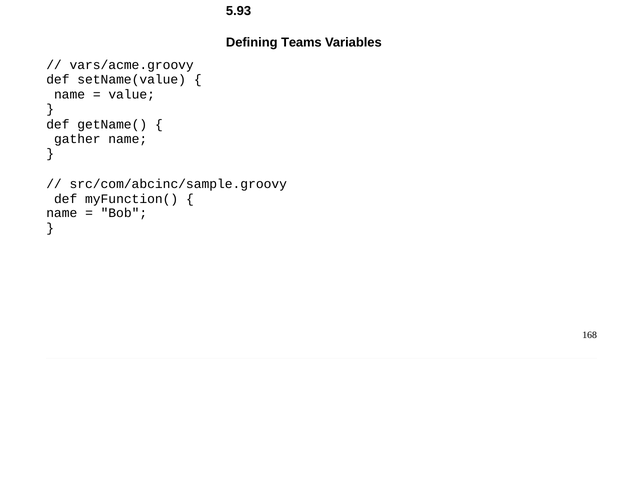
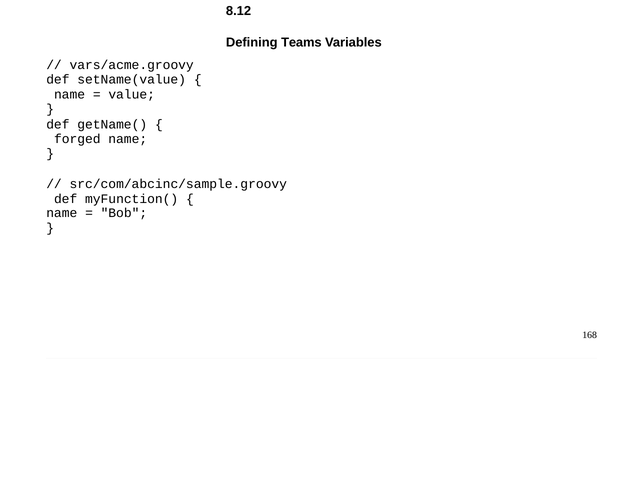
5.93: 5.93 -> 8.12
gather: gather -> forged
